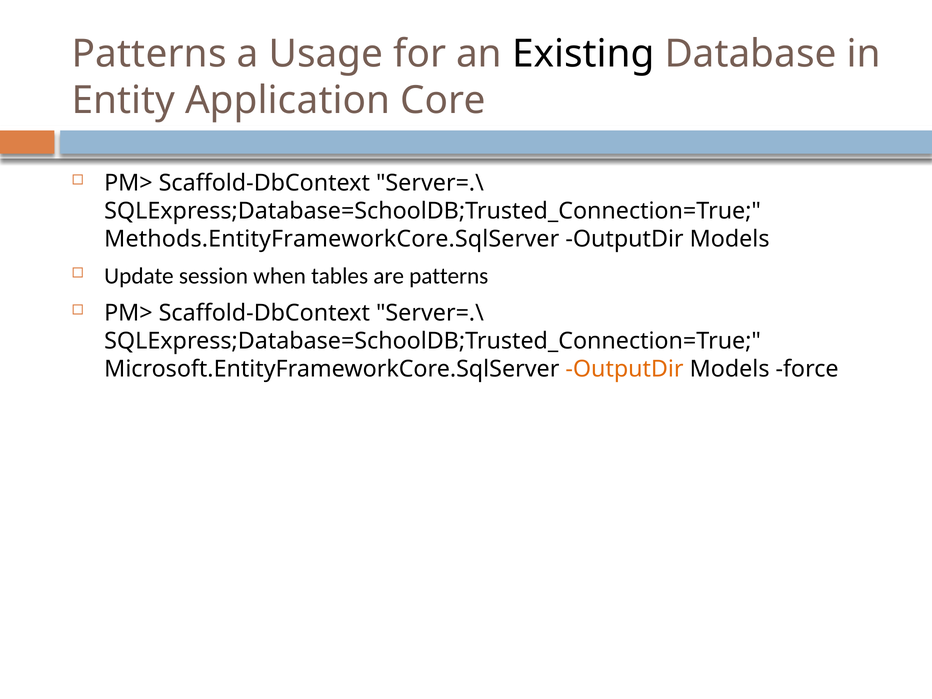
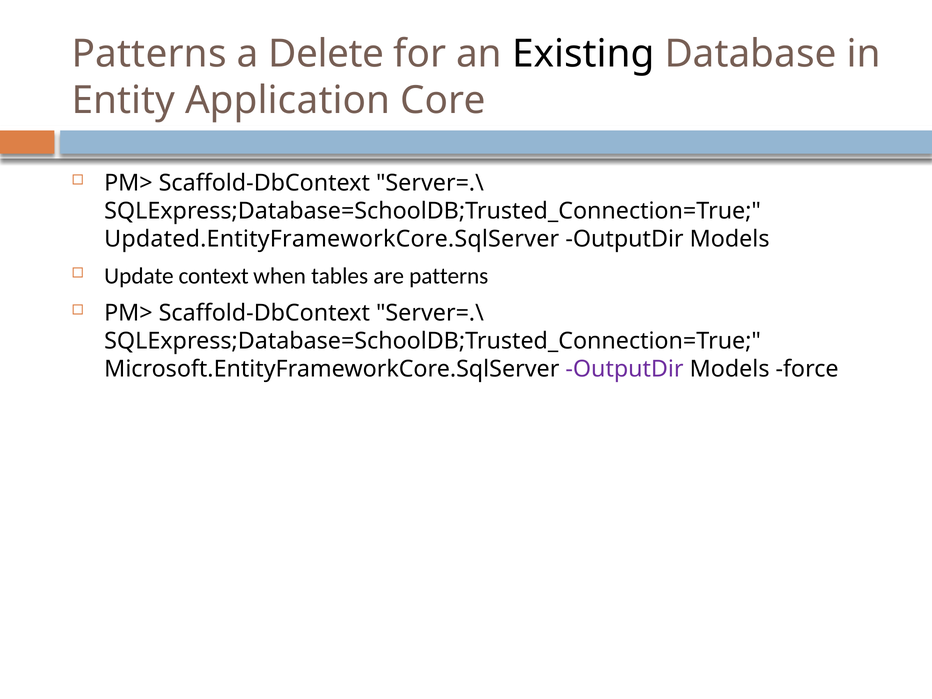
Usage: Usage -> Delete
Methods.EntityFrameworkCore.SqlServer: Methods.EntityFrameworkCore.SqlServer -> Updated.EntityFrameworkCore.SqlServer
session: session -> context
OutputDir at (625, 369) colour: orange -> purple
